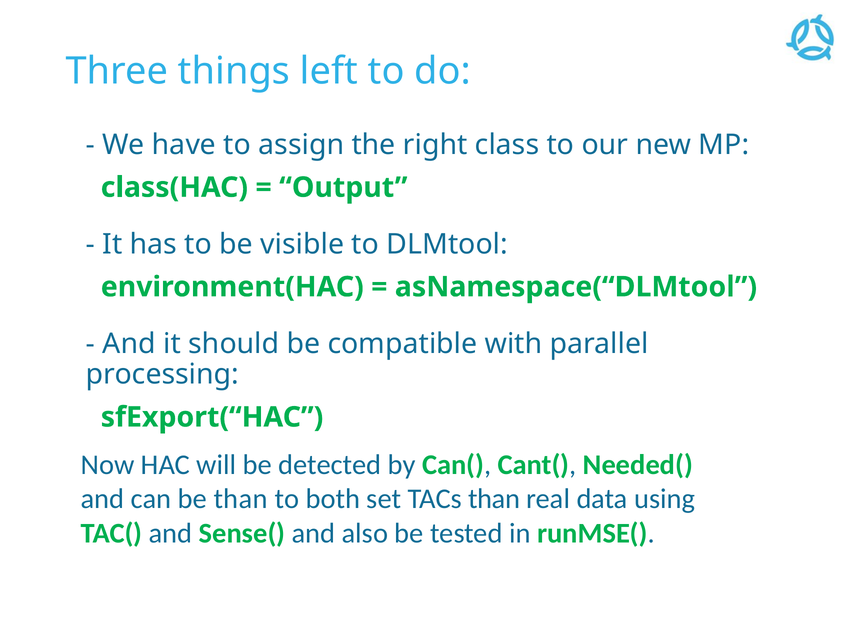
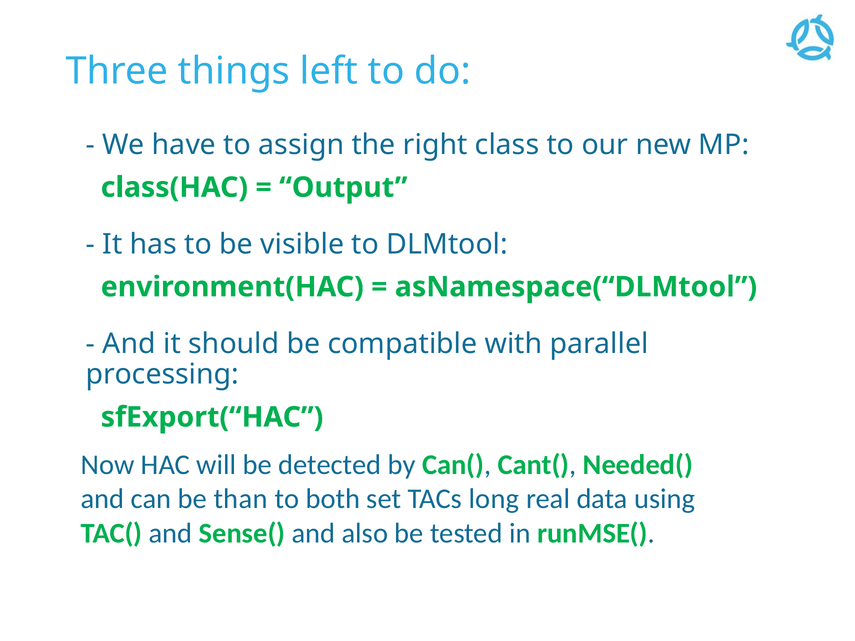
TACs than: than -> long
